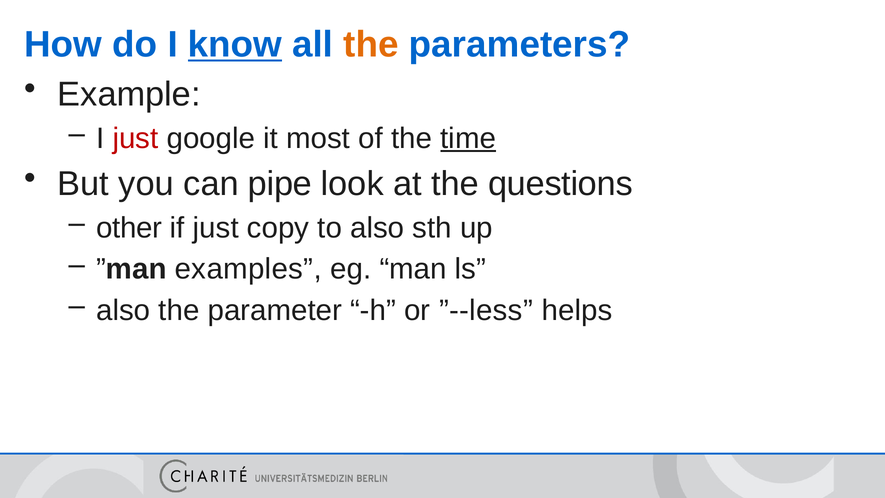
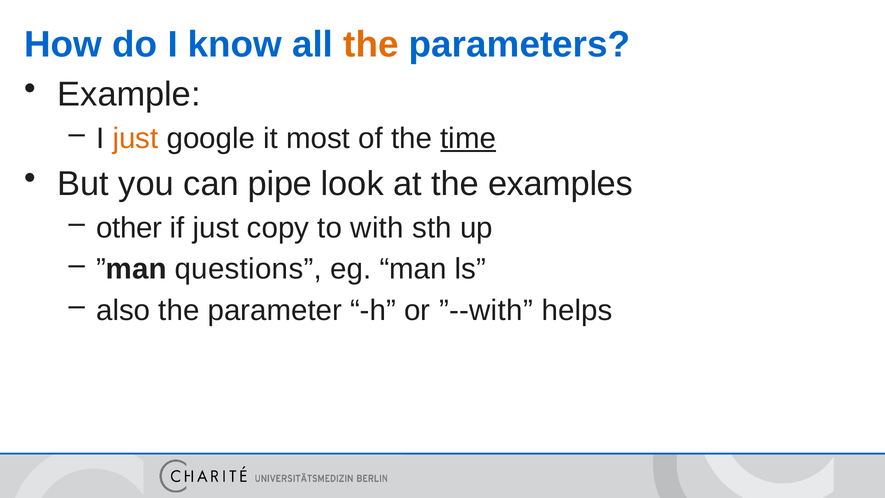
know underline: present -> none
just at (135, 138) colour: red -> orange
questions: questions -> examples
to also: also -> with
examples: examples -> questions
”--less: ”--less -> ”--with
